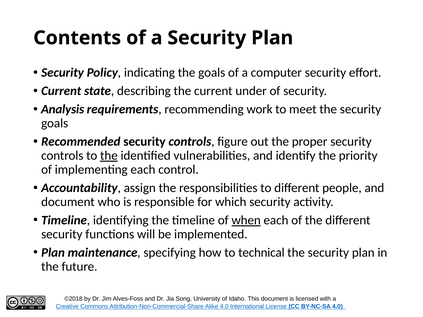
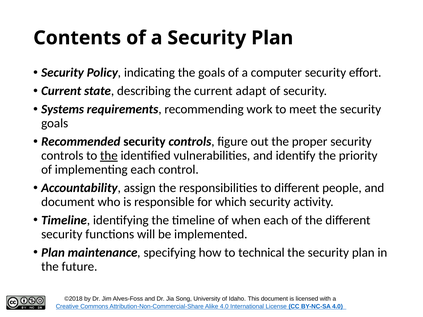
under: under -> adapt
Analysis: Analysis -> Systems
when underline: present -> none
